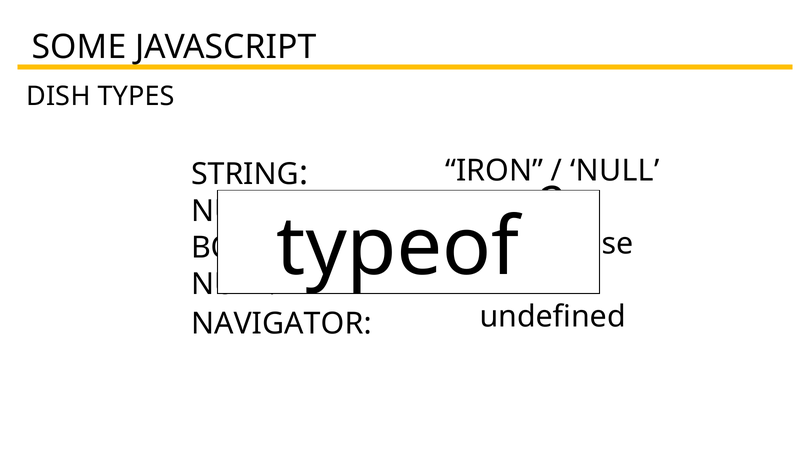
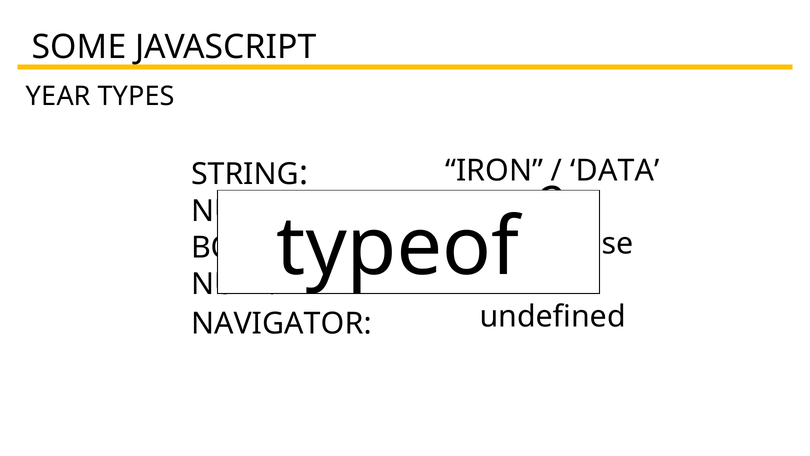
DISH: DISH -> YEAR
NULL at (615, 170): NULL -> DATA
